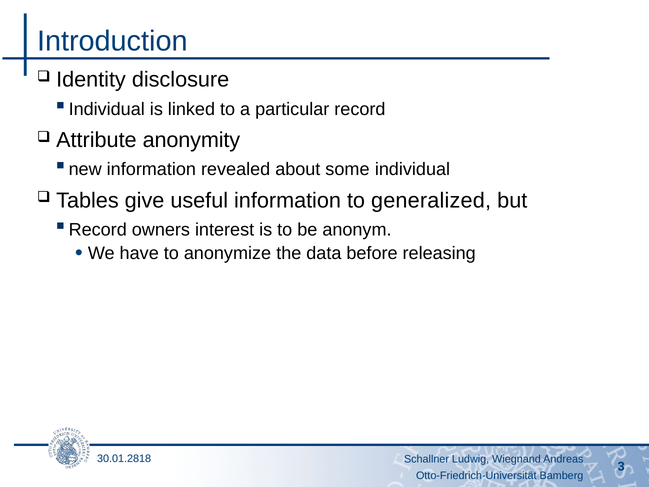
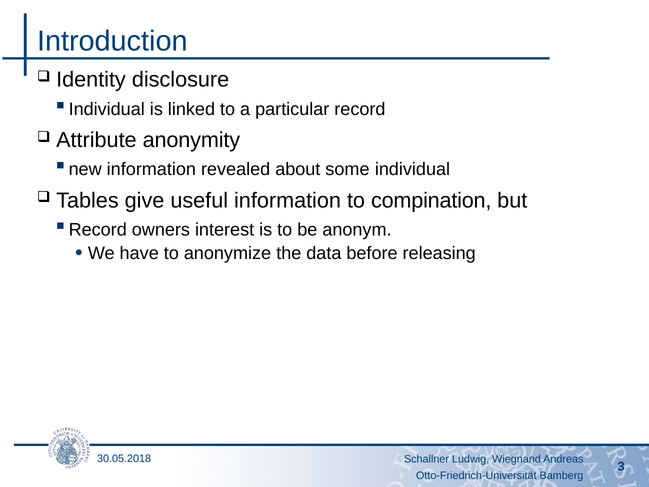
generalized: generalized -> compination
30.01.2818: 30.01.2818 -> 30.05.2018
